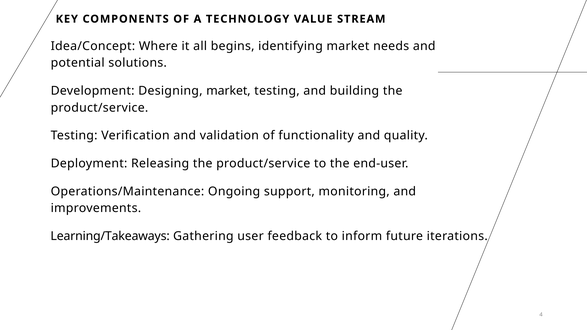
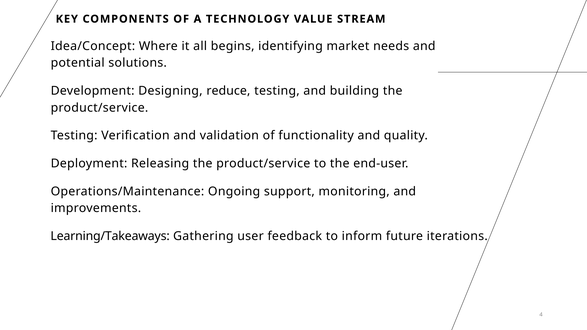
Designing market: market -> reduce
